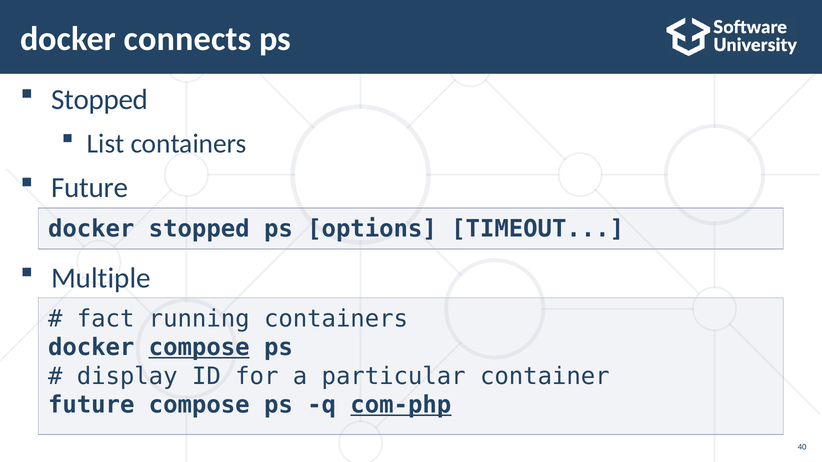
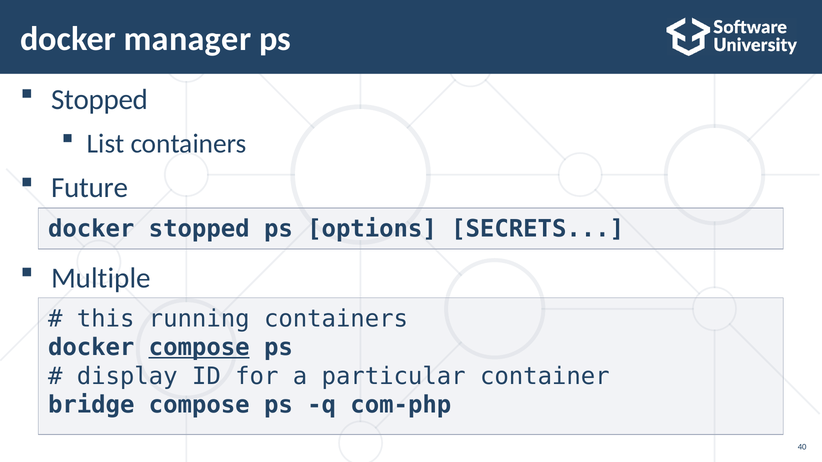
connects: connects -> manager
TIMEOUT: TIMEOUT -> SECRETS
fact: fact -> this
future at (91, 405): future -> bridge
com-php underline: present -> none
